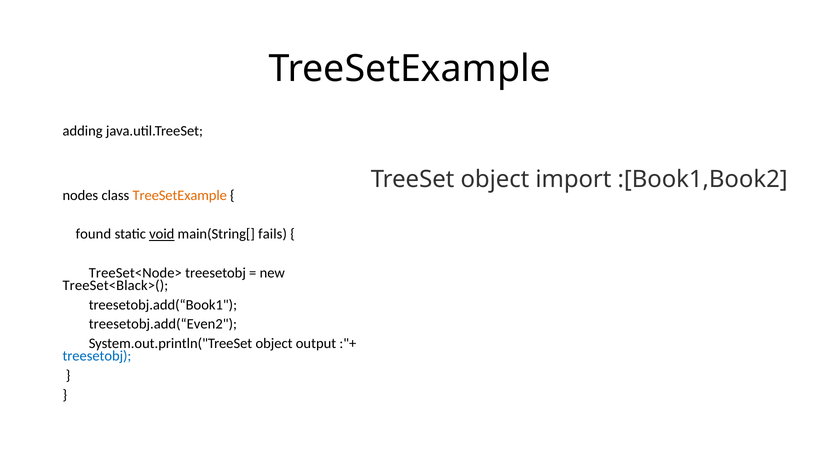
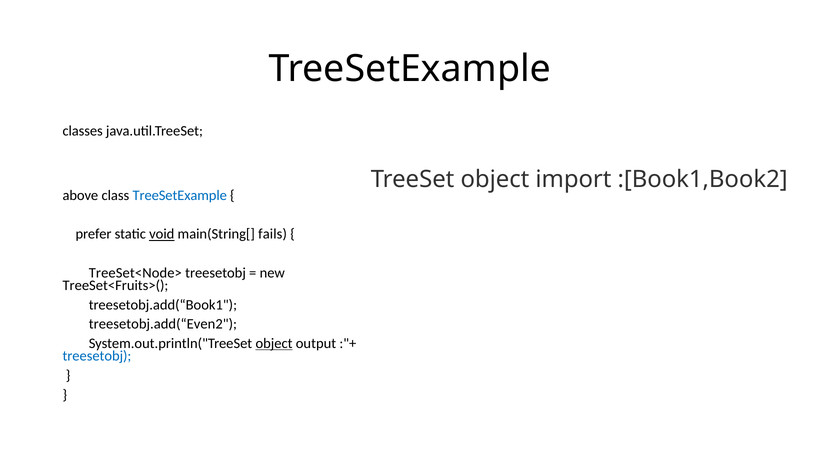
adding: adding -> classes
nodes: nodes -> above
TreeSetExample at (180, 196) colour: orange -> blue
found: found -> prefer
TreeSet<Black>(: TreeSet<Black>( -> TreeSet<Fruits>(
object at (274, 344) underline: none -> present
